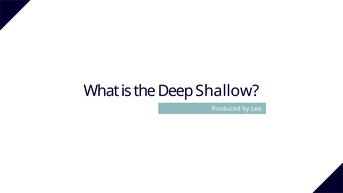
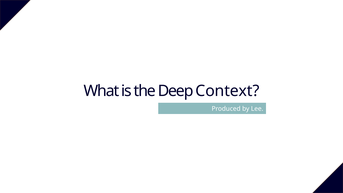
Shallow: Shallow -> Context
